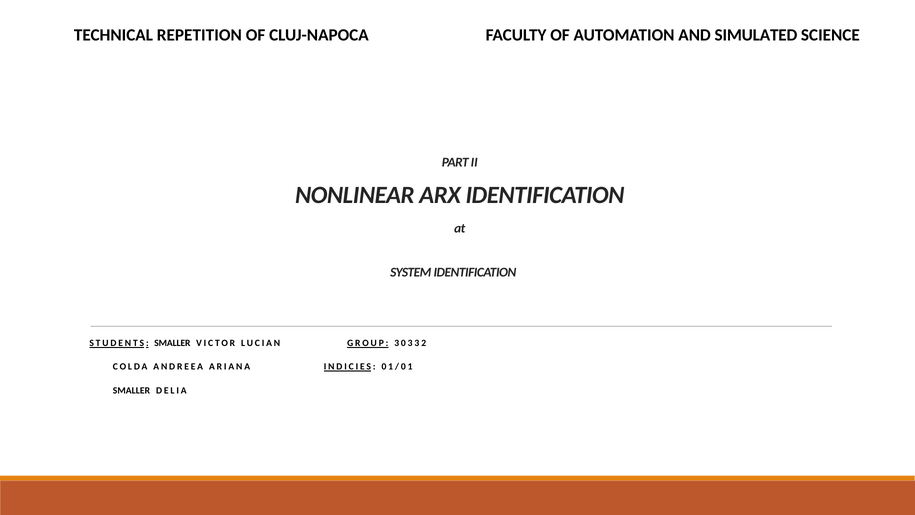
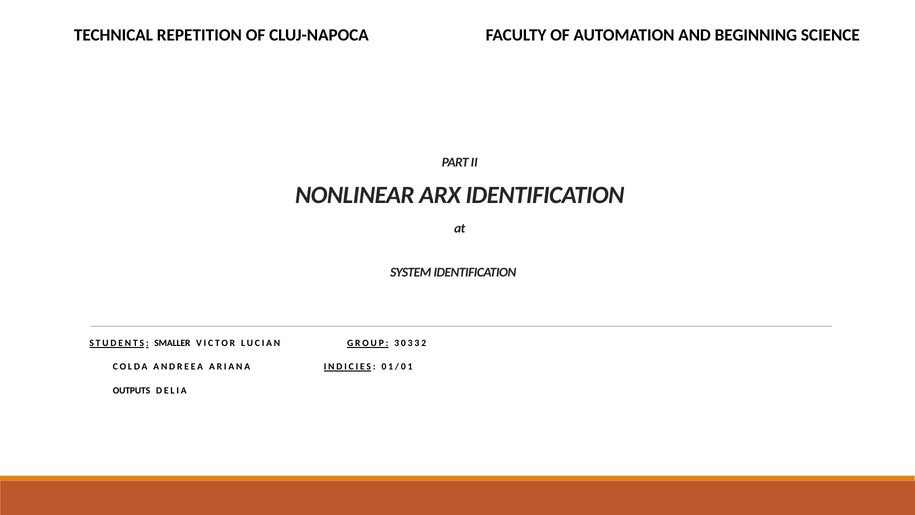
SIMULATED: SIMULATED -> BEGINNING
SMALLER at (131, 390): SMALLER -> OUTPUTS
